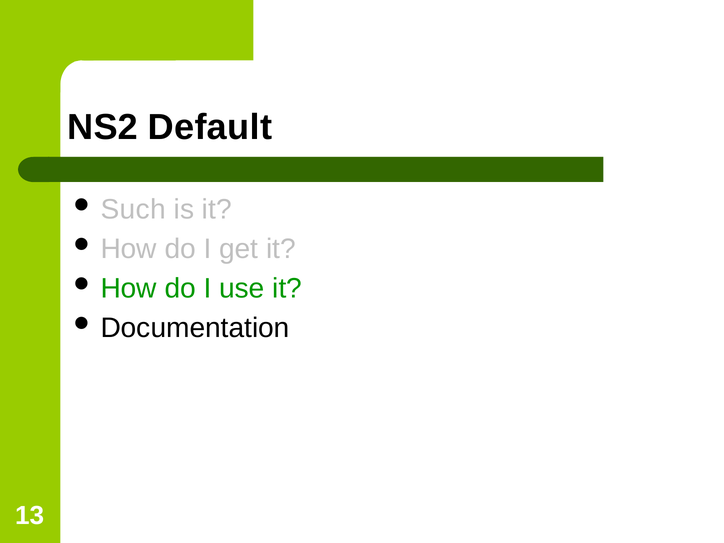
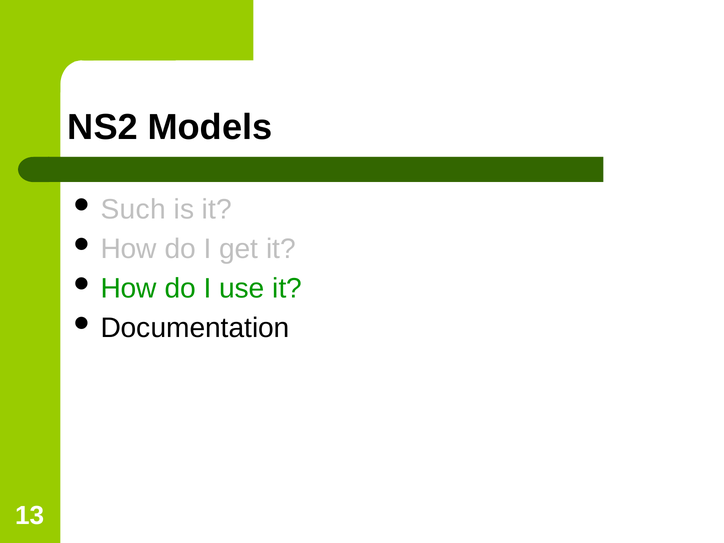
Default: Default -> Models
